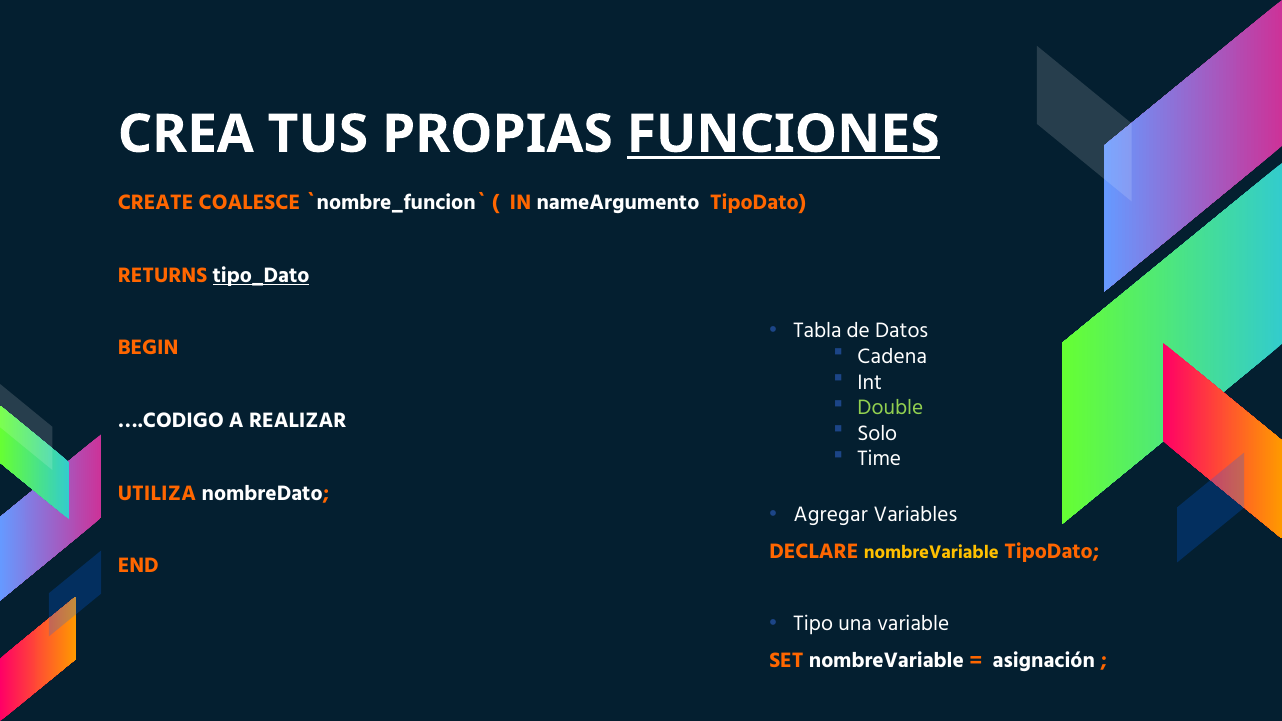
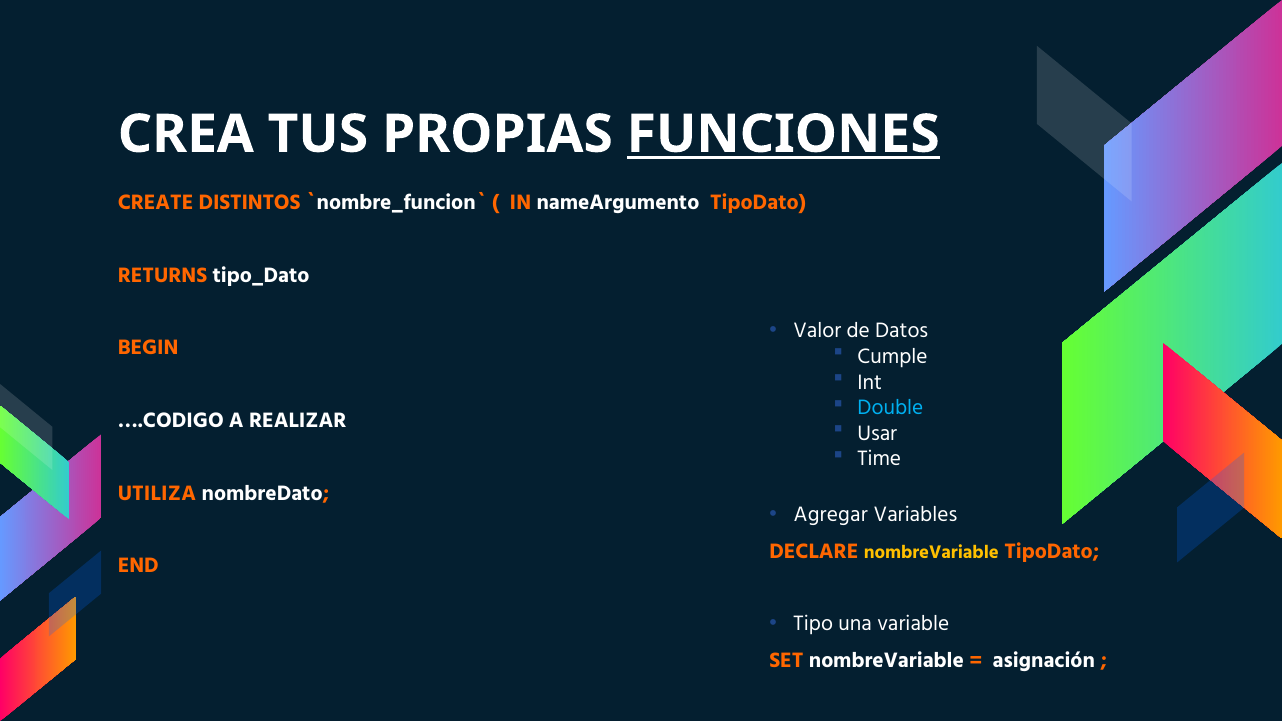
COALESCE: COALESCE -> DISTINTOS
tipo_Dato underline: present -> none
Tabla: Tabla -> Valor
Cadena: Cadena -> Cumple
Double colour: light green -> light blue
Solo: Solo -> Usar
